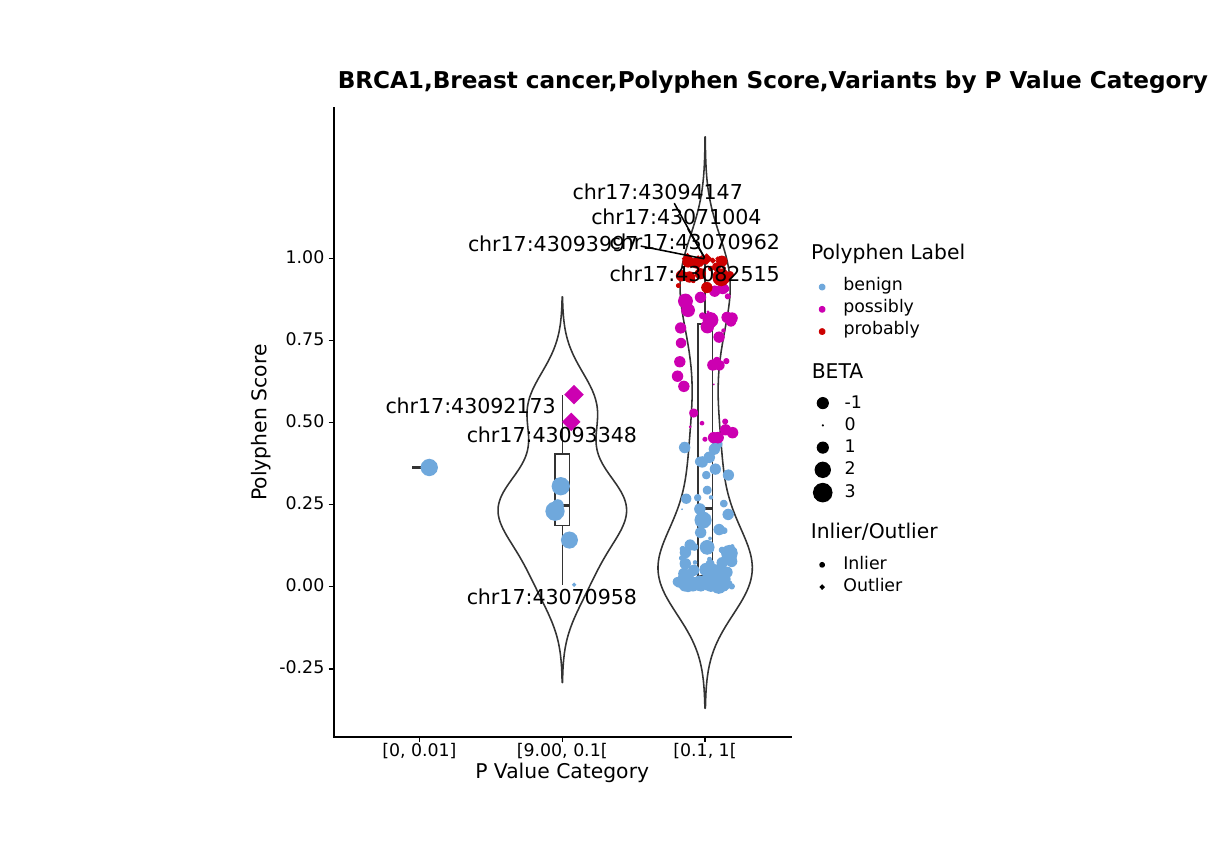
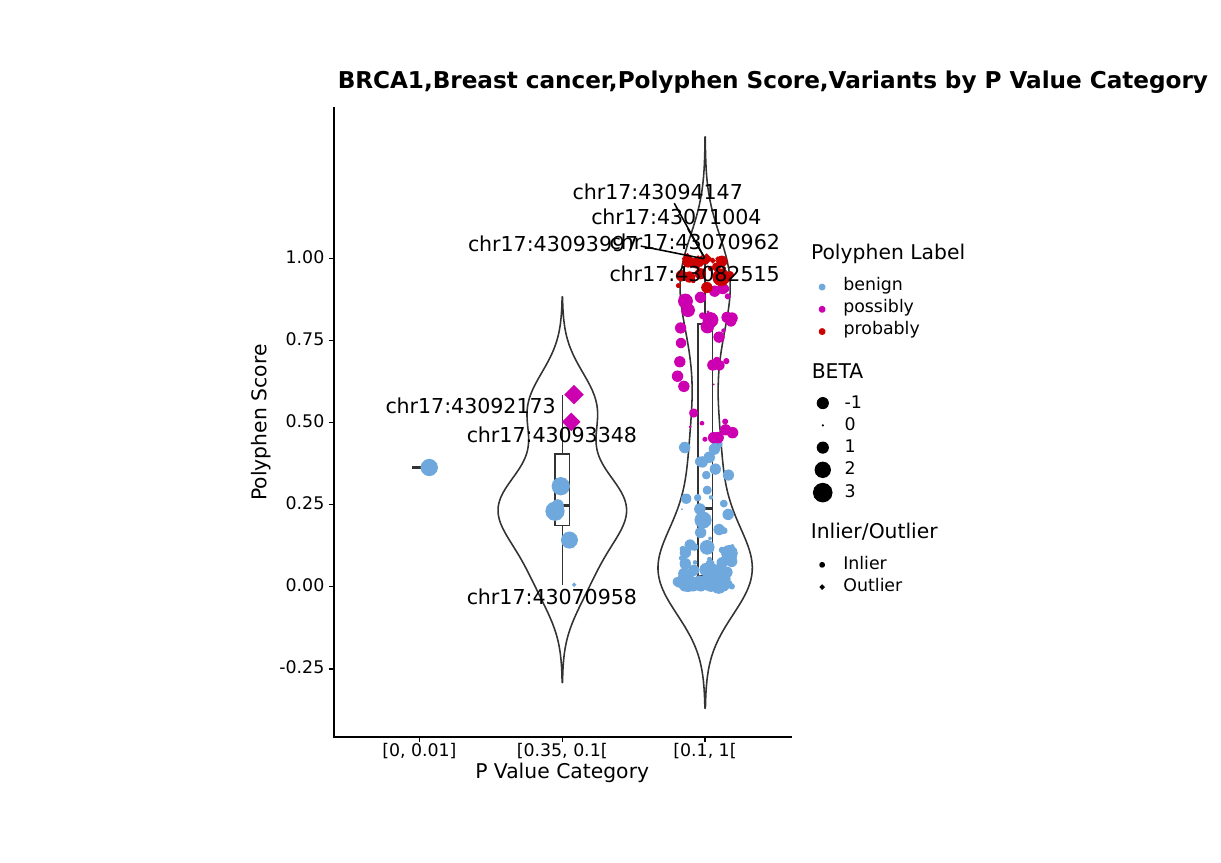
9.00: 9.00 -> 0.35
